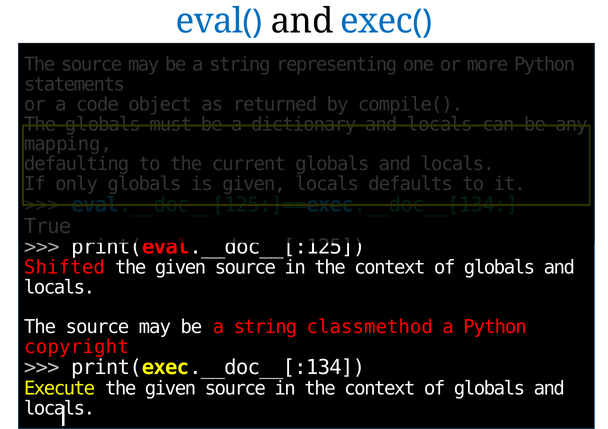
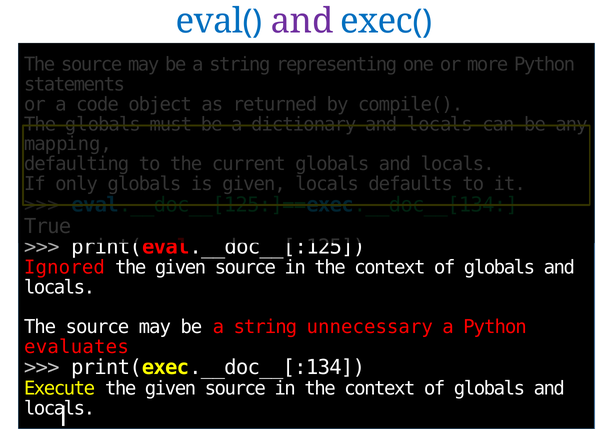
and at (302, 21) colour: black -> purple
Shifted: Shifted -> Ignored
classmethod: classmethod -> unnecessary
copyright: copyright -> evaluates
